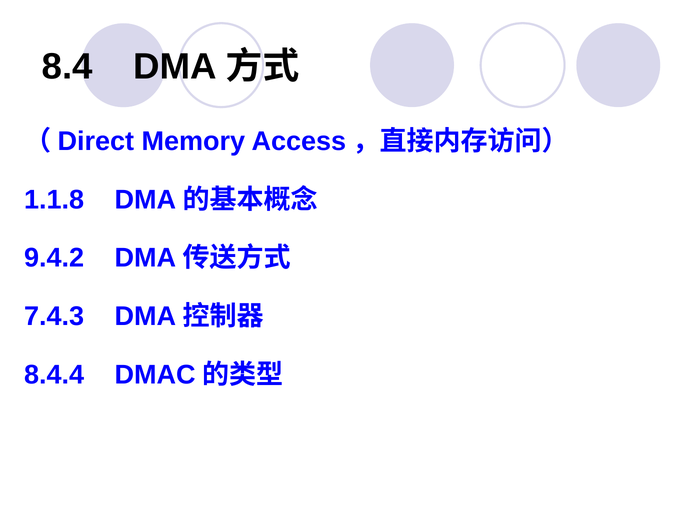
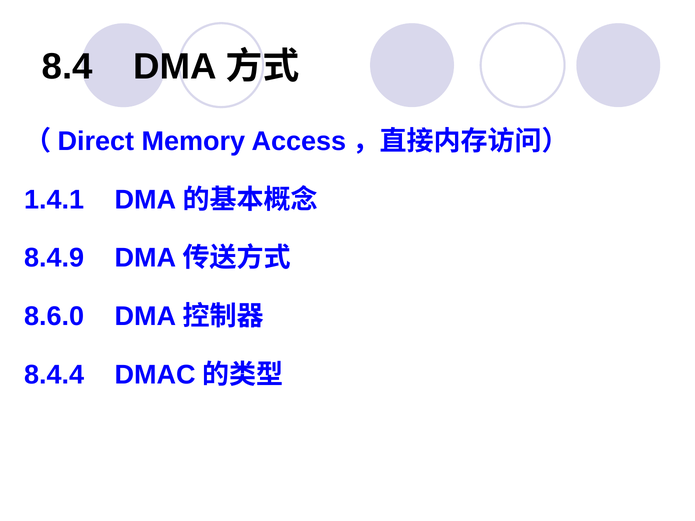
1.1.8: 1.1.8 -> 1.4.1
9.4.2: 9.4.2 -> 8.4.9
7.4.3: 7.4.3 -> 8.6.0
